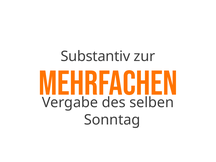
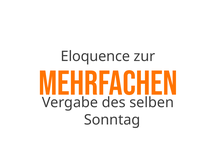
Substantiv: Substantiv -> Eloquence
